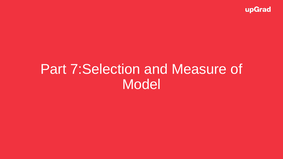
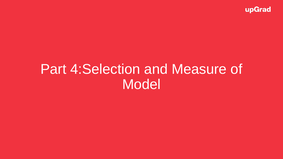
7:Selection: 7:Selection -> 4:Selection
